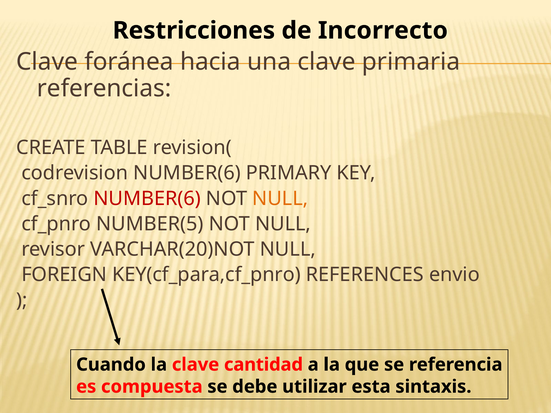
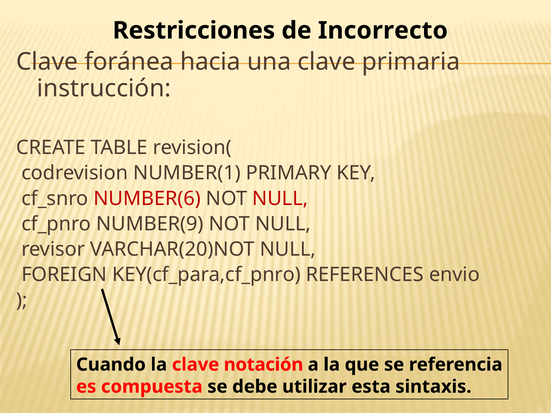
referencias: referencias -> instrucción
codrevision NUMBER(6: NUMBER(6 -> NUMBER(1
NULL at (280, 199) colour: orange -> red
NUMBER(5: NUMBER(5 -> NUMBER(9
cantidad: cantidad -> notación
